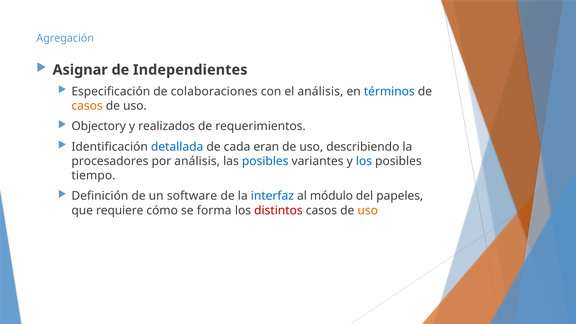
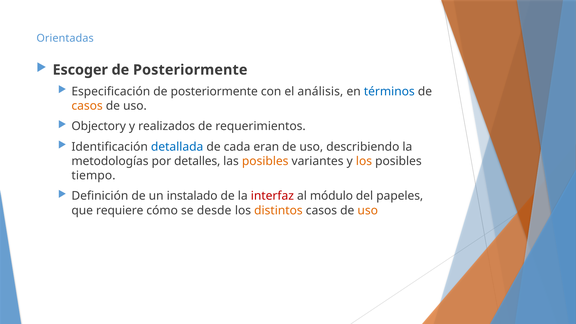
Agregación: Agregación -> Orientadas
Asignar: Asignar -> Escoger
Independientes at (190, 70): Independientes -> Posteriormente
Especificación de colaboraciones: colaboraciones -> posteriormente
procesadores: procesadores -> metodologías
por análisis: análisis -> detalles
posibles at (265, 161) colour: blue -> orange
los at (364, 161) colour: blue -> orange
software: software -> instalado
interfaz colour: blue -> red
forma: forma -> desde
distintos colour: red -> orange
